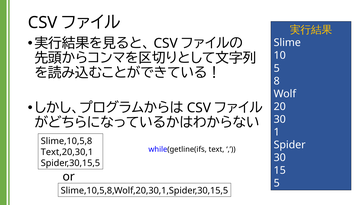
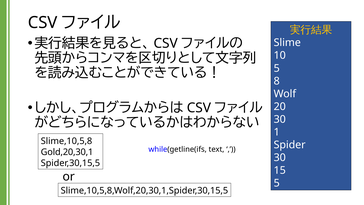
Text,20,30,1: Text,20,30,1 -> Gold,20,30,1
